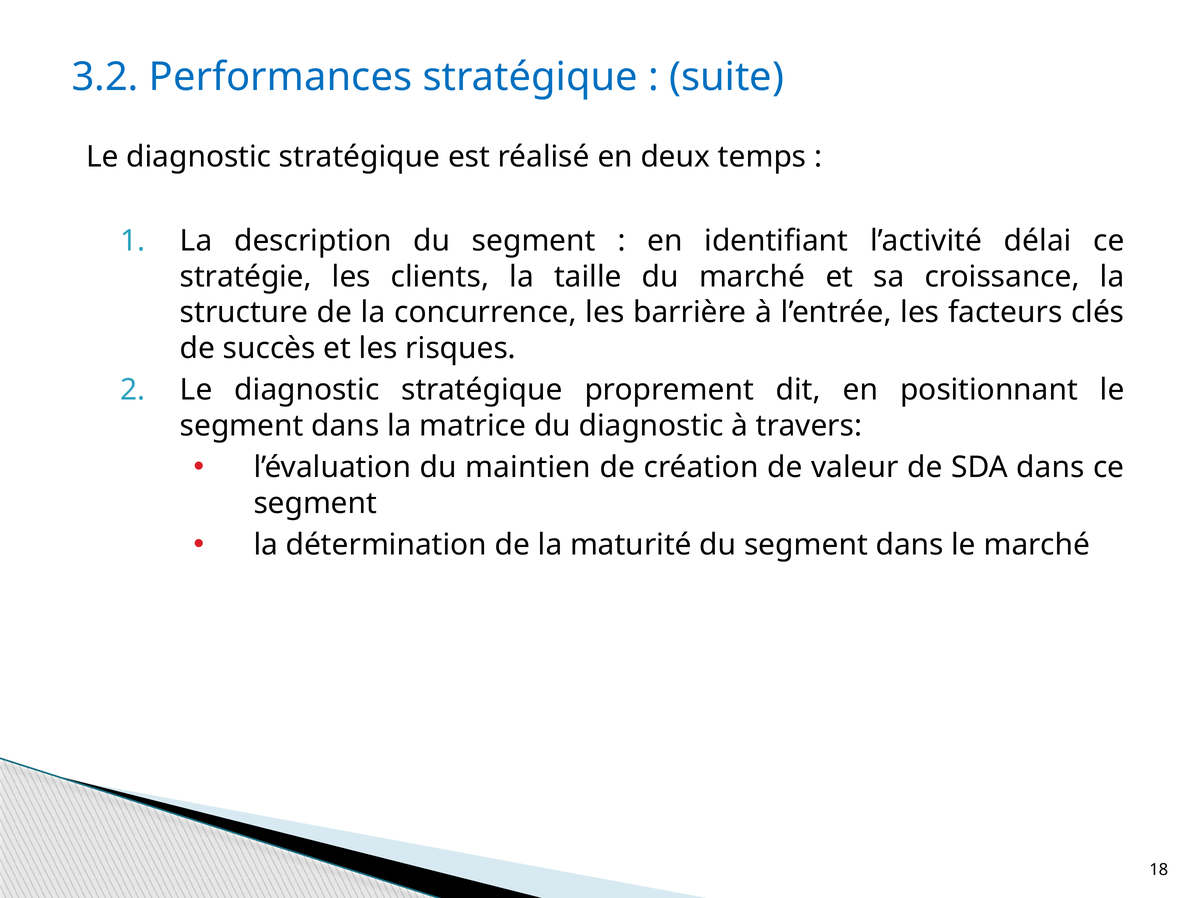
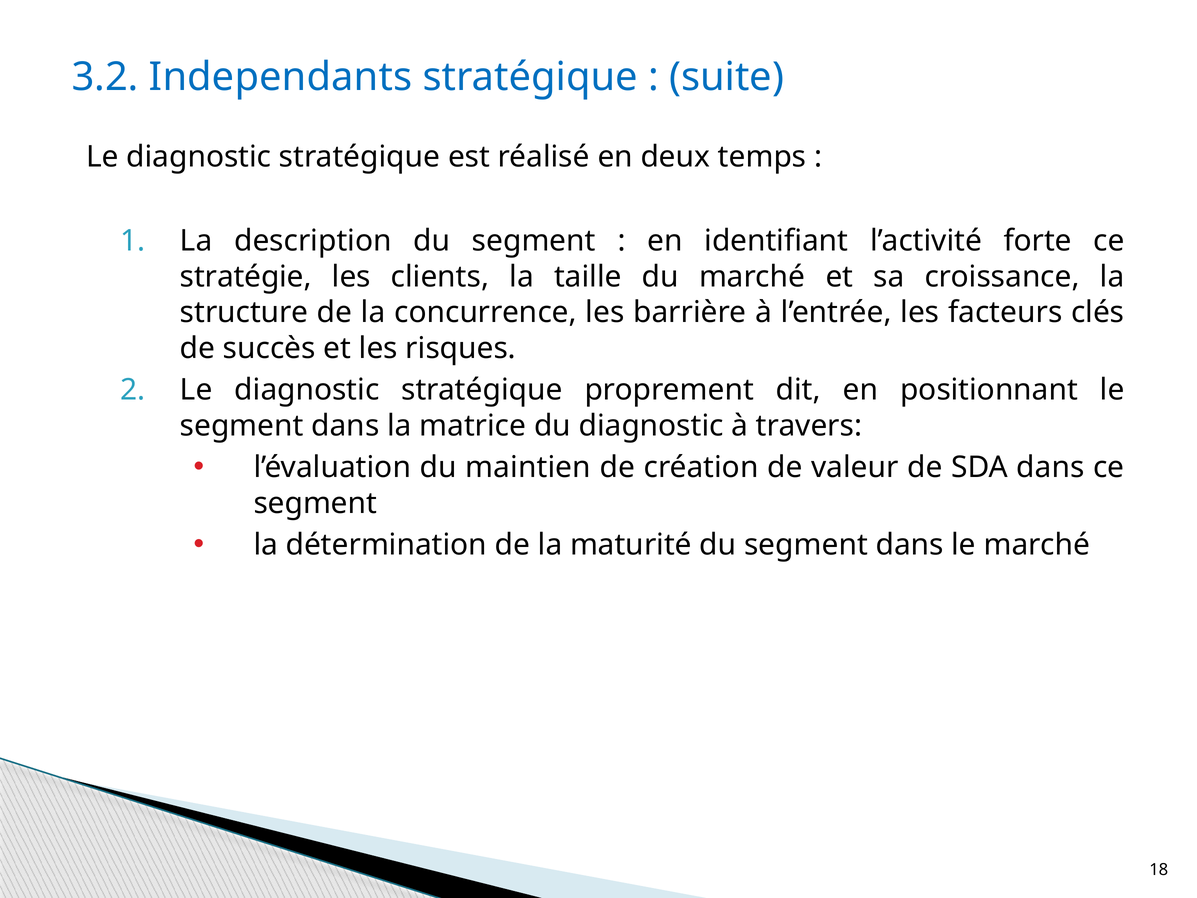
Performances: Performances -> Independants
délai: délai -> forte
